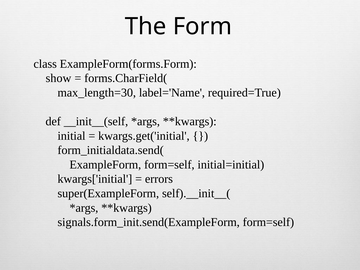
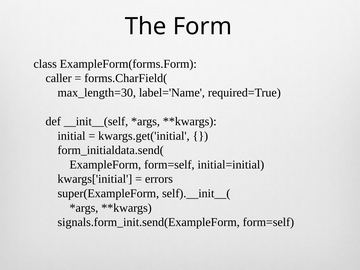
show: show -> caller
